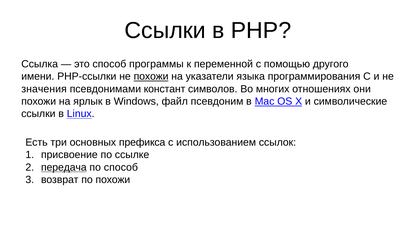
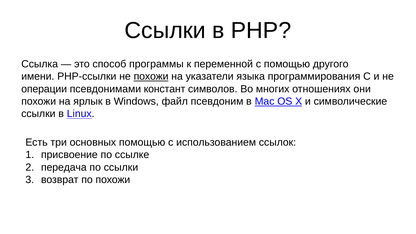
значения: значения -> операции
основных префикса: префикса -> помощью
передача underline: present -> none
по способ: способ -> ссылки
